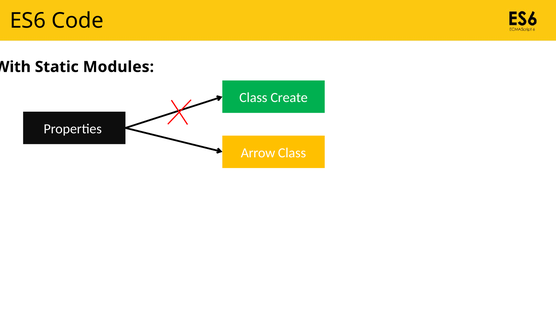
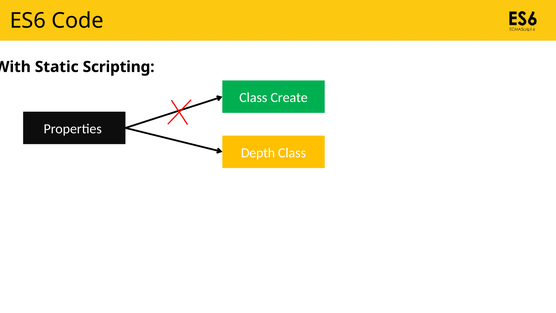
Modules: Modules -> Scripting
Arrow: Arrow -> Depth
